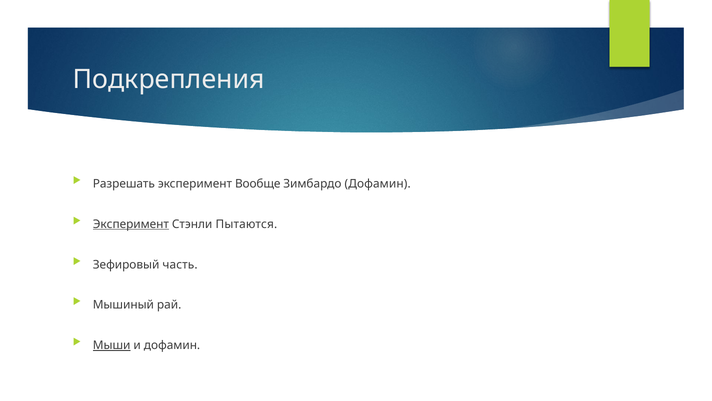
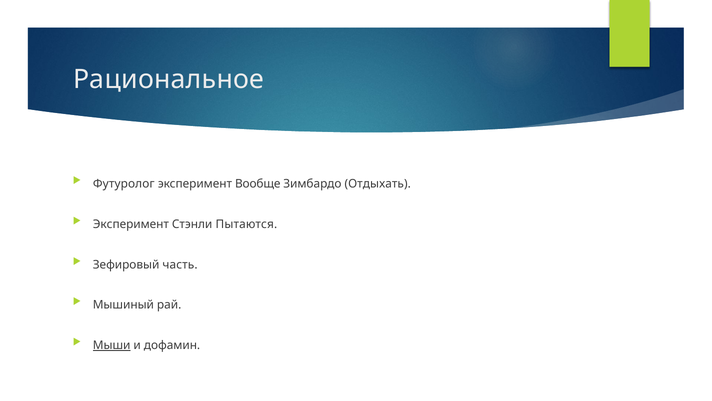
Подкрепления: Подкрепления -> Рациональное
Разрешать: Разрешать -> Футуролог
Зимбардо Дофамин: Дофамин -> Отдыхать
Эксперимент at (131, 224) underline: present -> none
